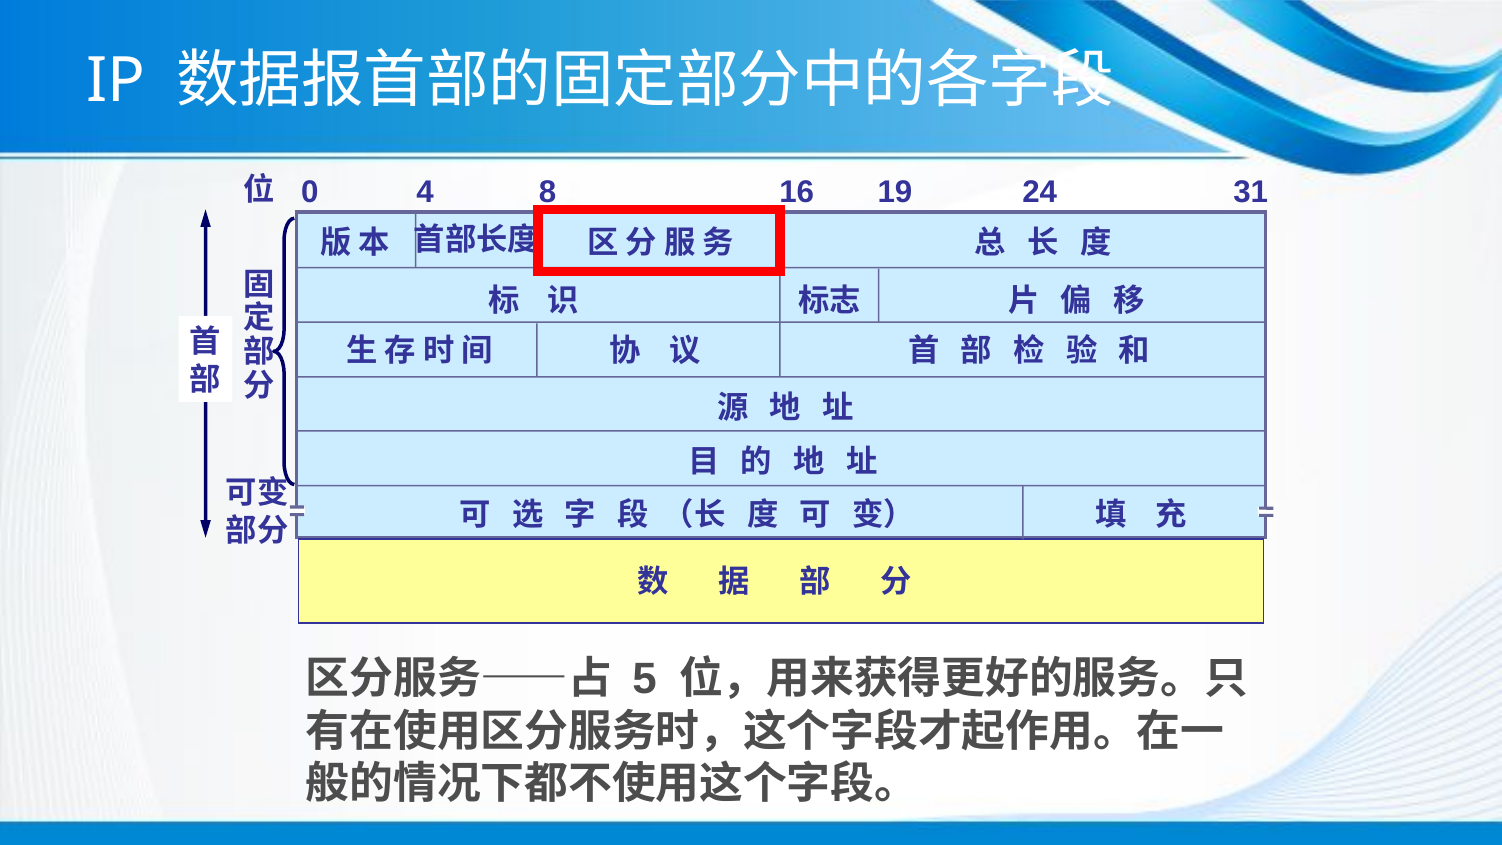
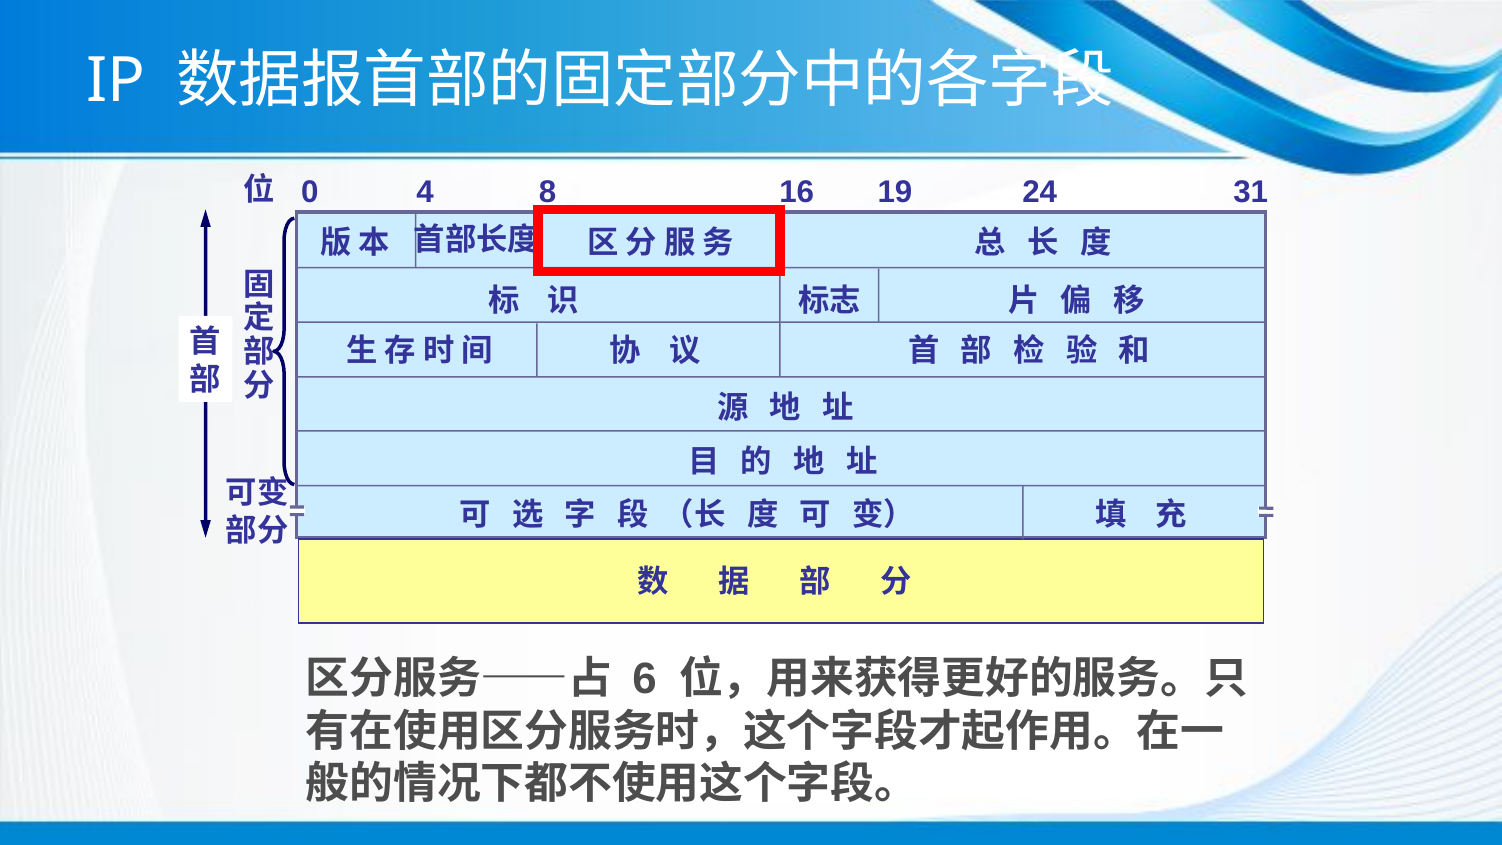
5: 5 -> 6
